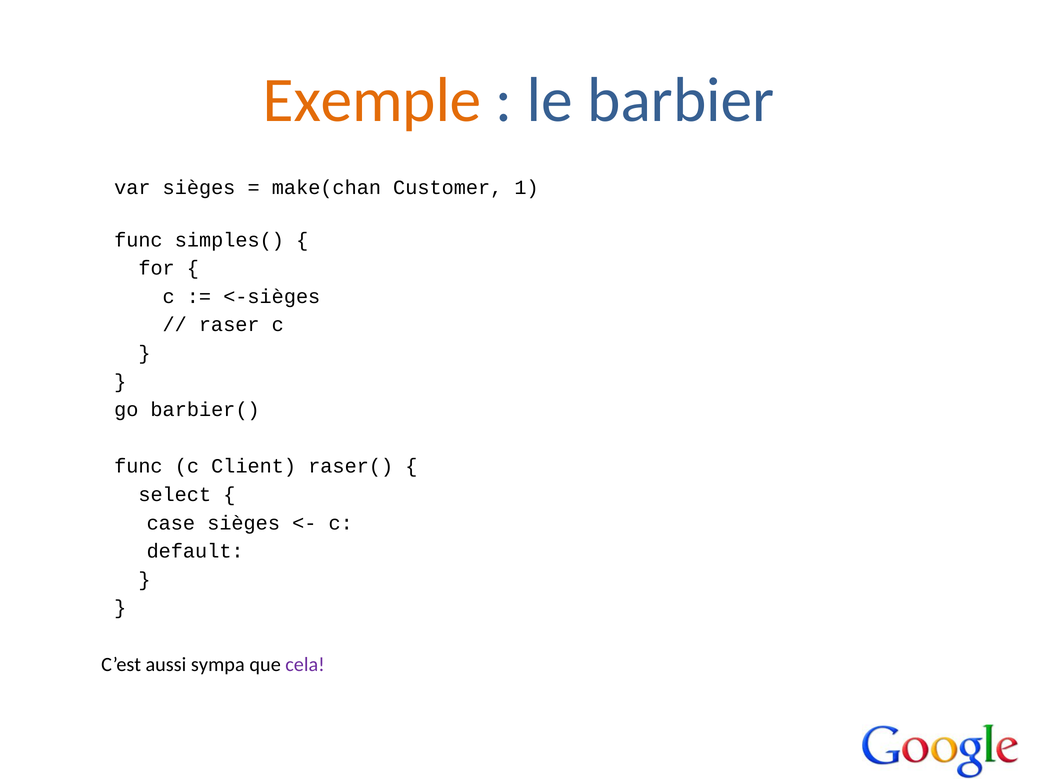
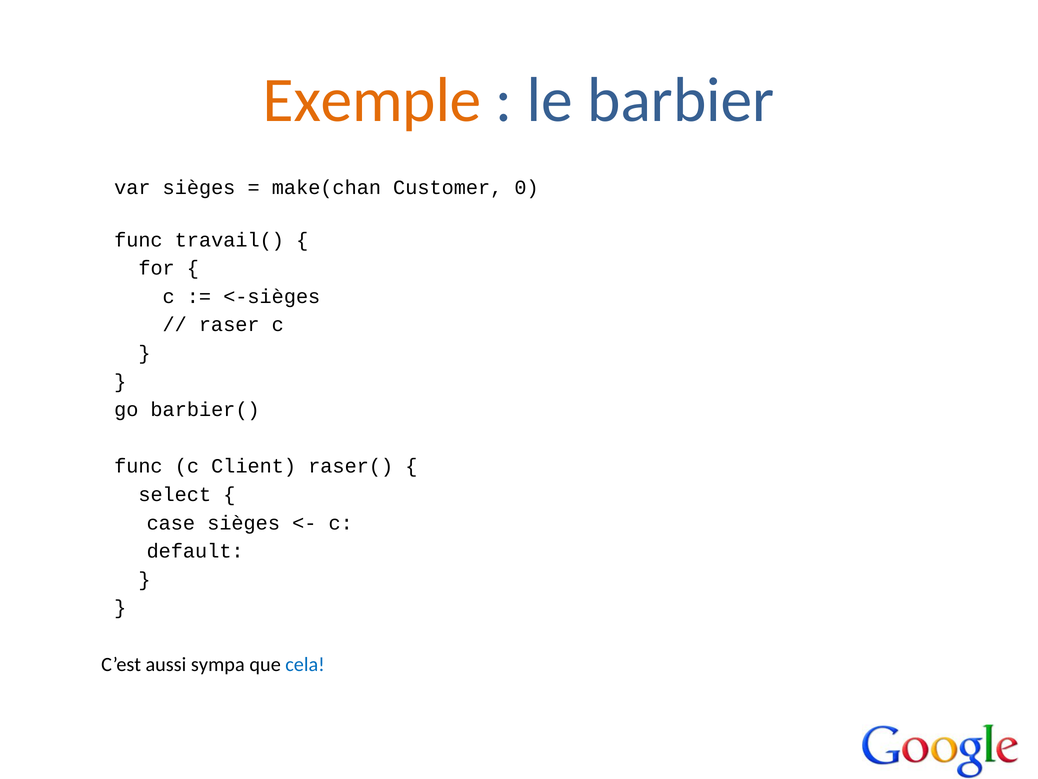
1: 1 -> 0
simples(: simples( -> travail(
cela colour: purple -> blue
